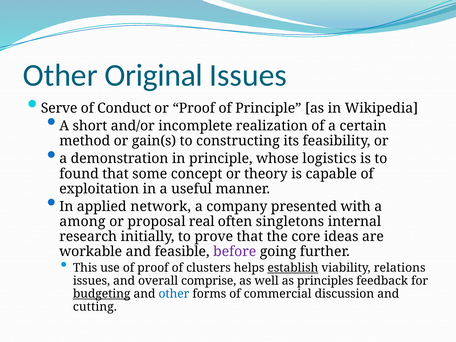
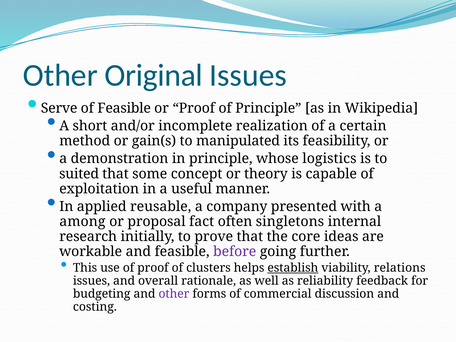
of Conduct: Conduct -> Feasible
constructing: constructing -> manipulated
found: found -> suited
network: network -> reusable
real: real -> fact
comprise: comprise -> rationale
principles: principles -> reliability
budgeting underline: present -> none
other at (174, 294) colour: blue -> purple
cutting: cutting -> costing
